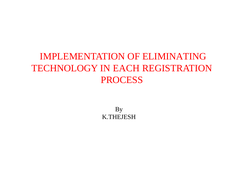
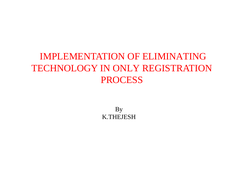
EACH: EACH -> ONLY
